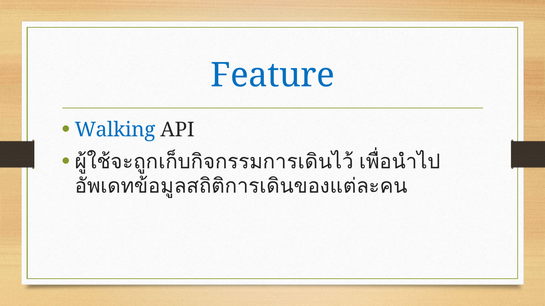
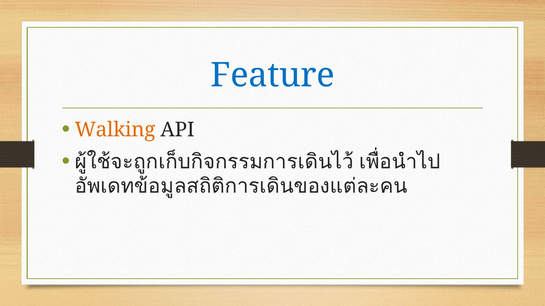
Walking colour: blue -> orange
